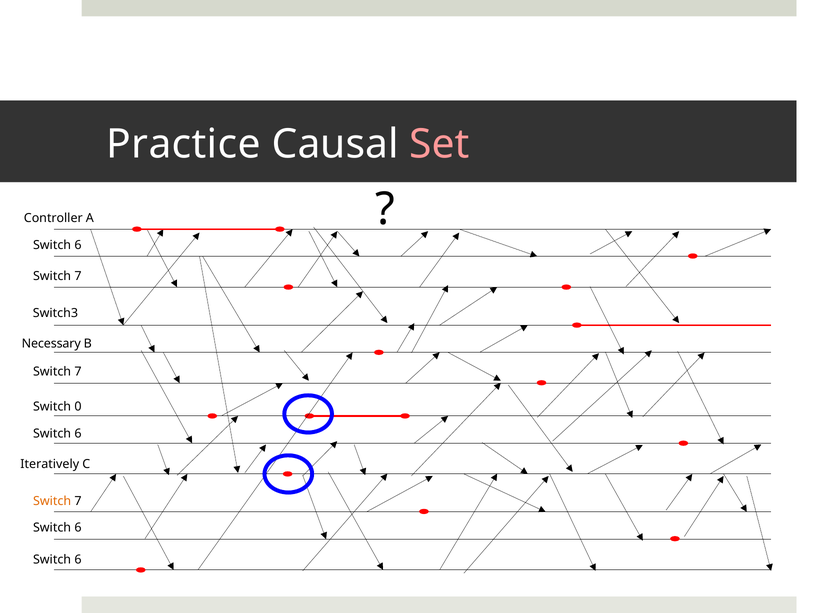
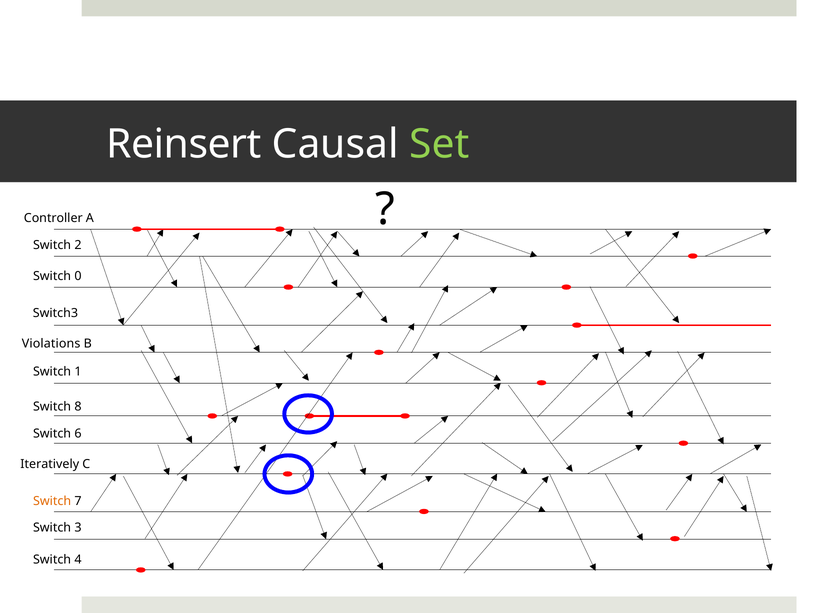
Practice: Practice -> Reinsert
Set colour: pink -> light green
6 at (78, 245): 6 -> 2
7 at (78, 276): 7 -> 0
Necessary: Necessary -> Violations
7 at (78, 372): 7 -> 1
0: 0 -> 8
6 at (78, 527): 6 -> 3
6 at (78, 560): 6 -> 4
